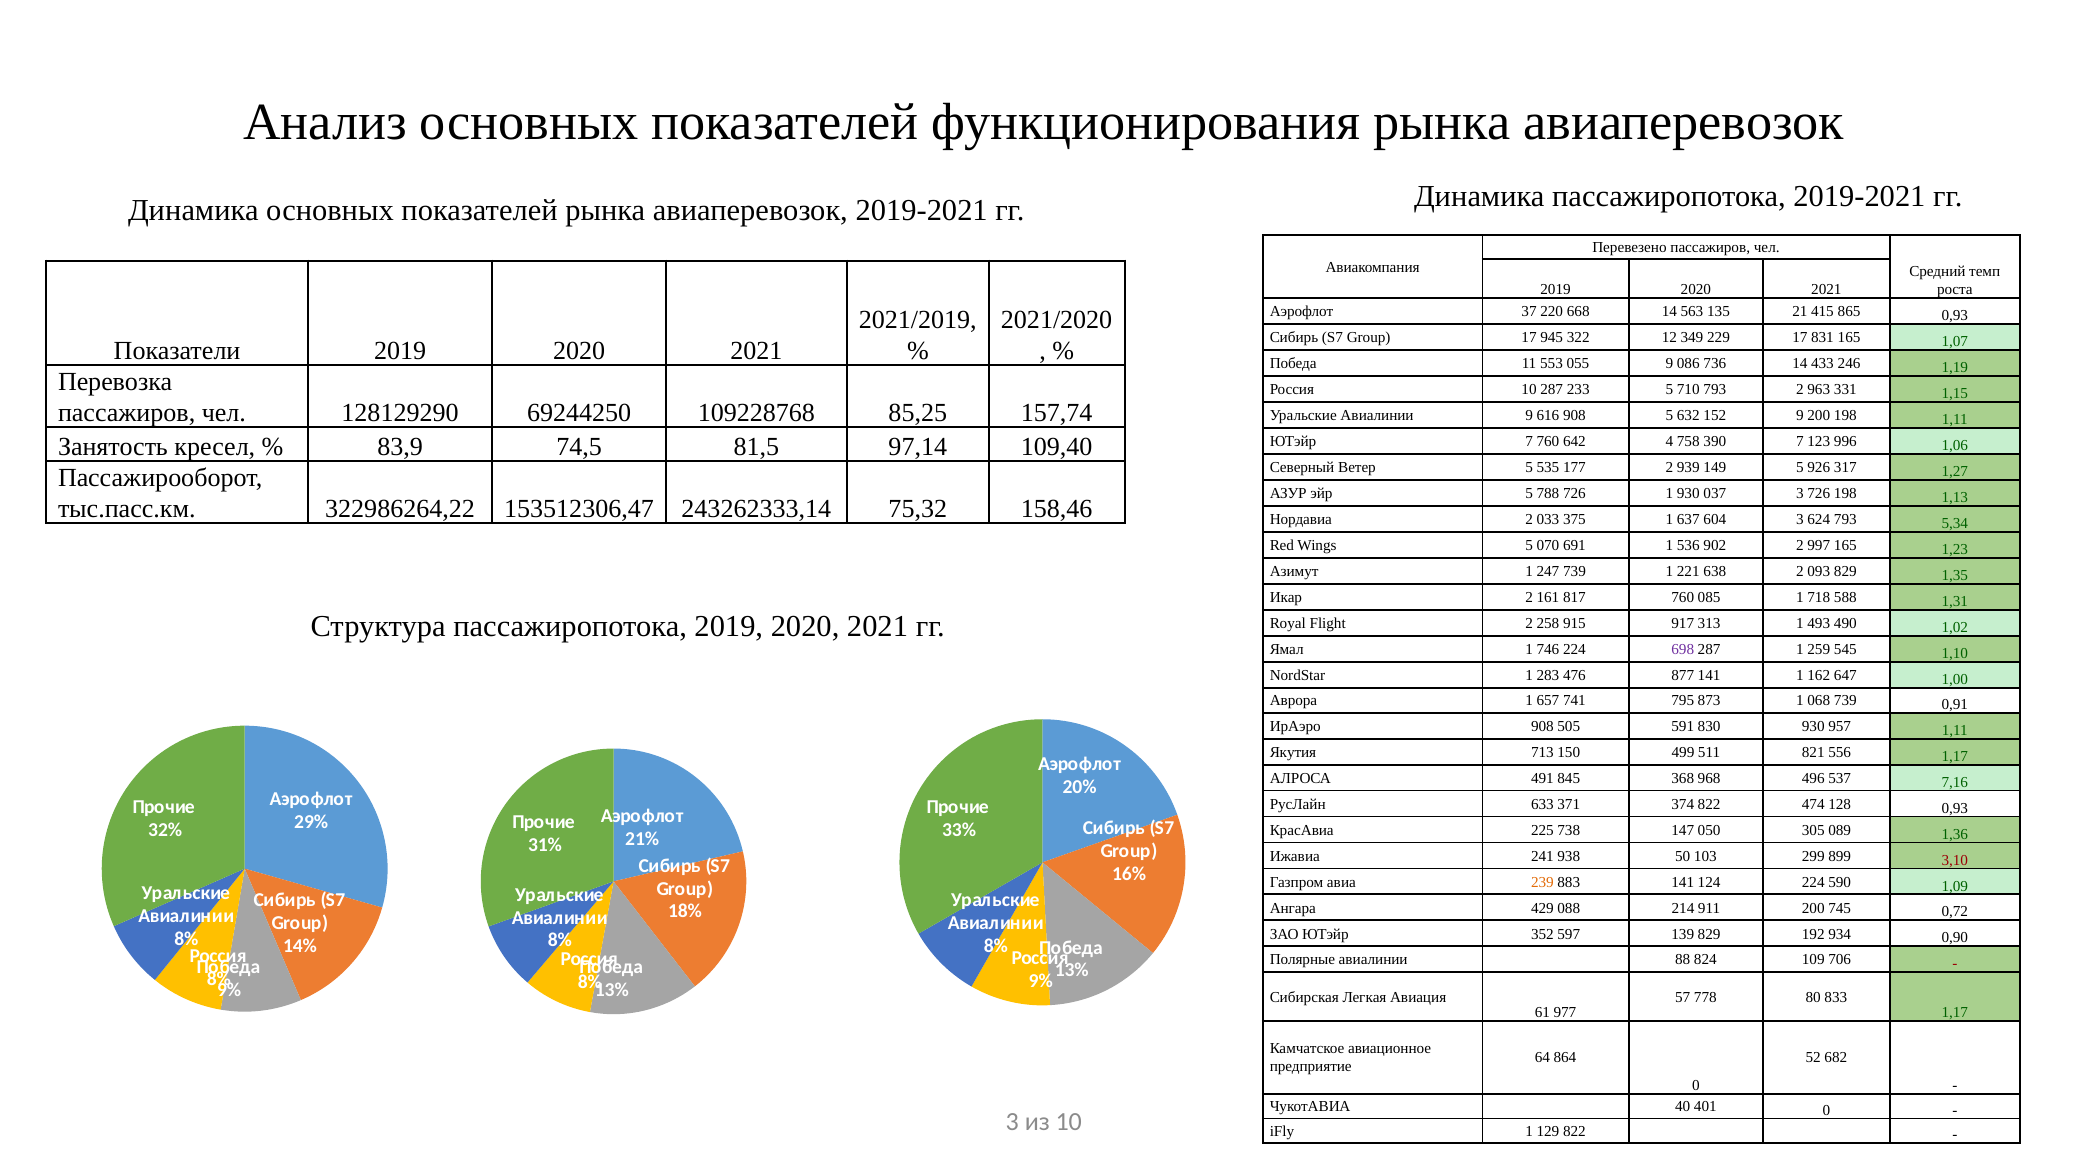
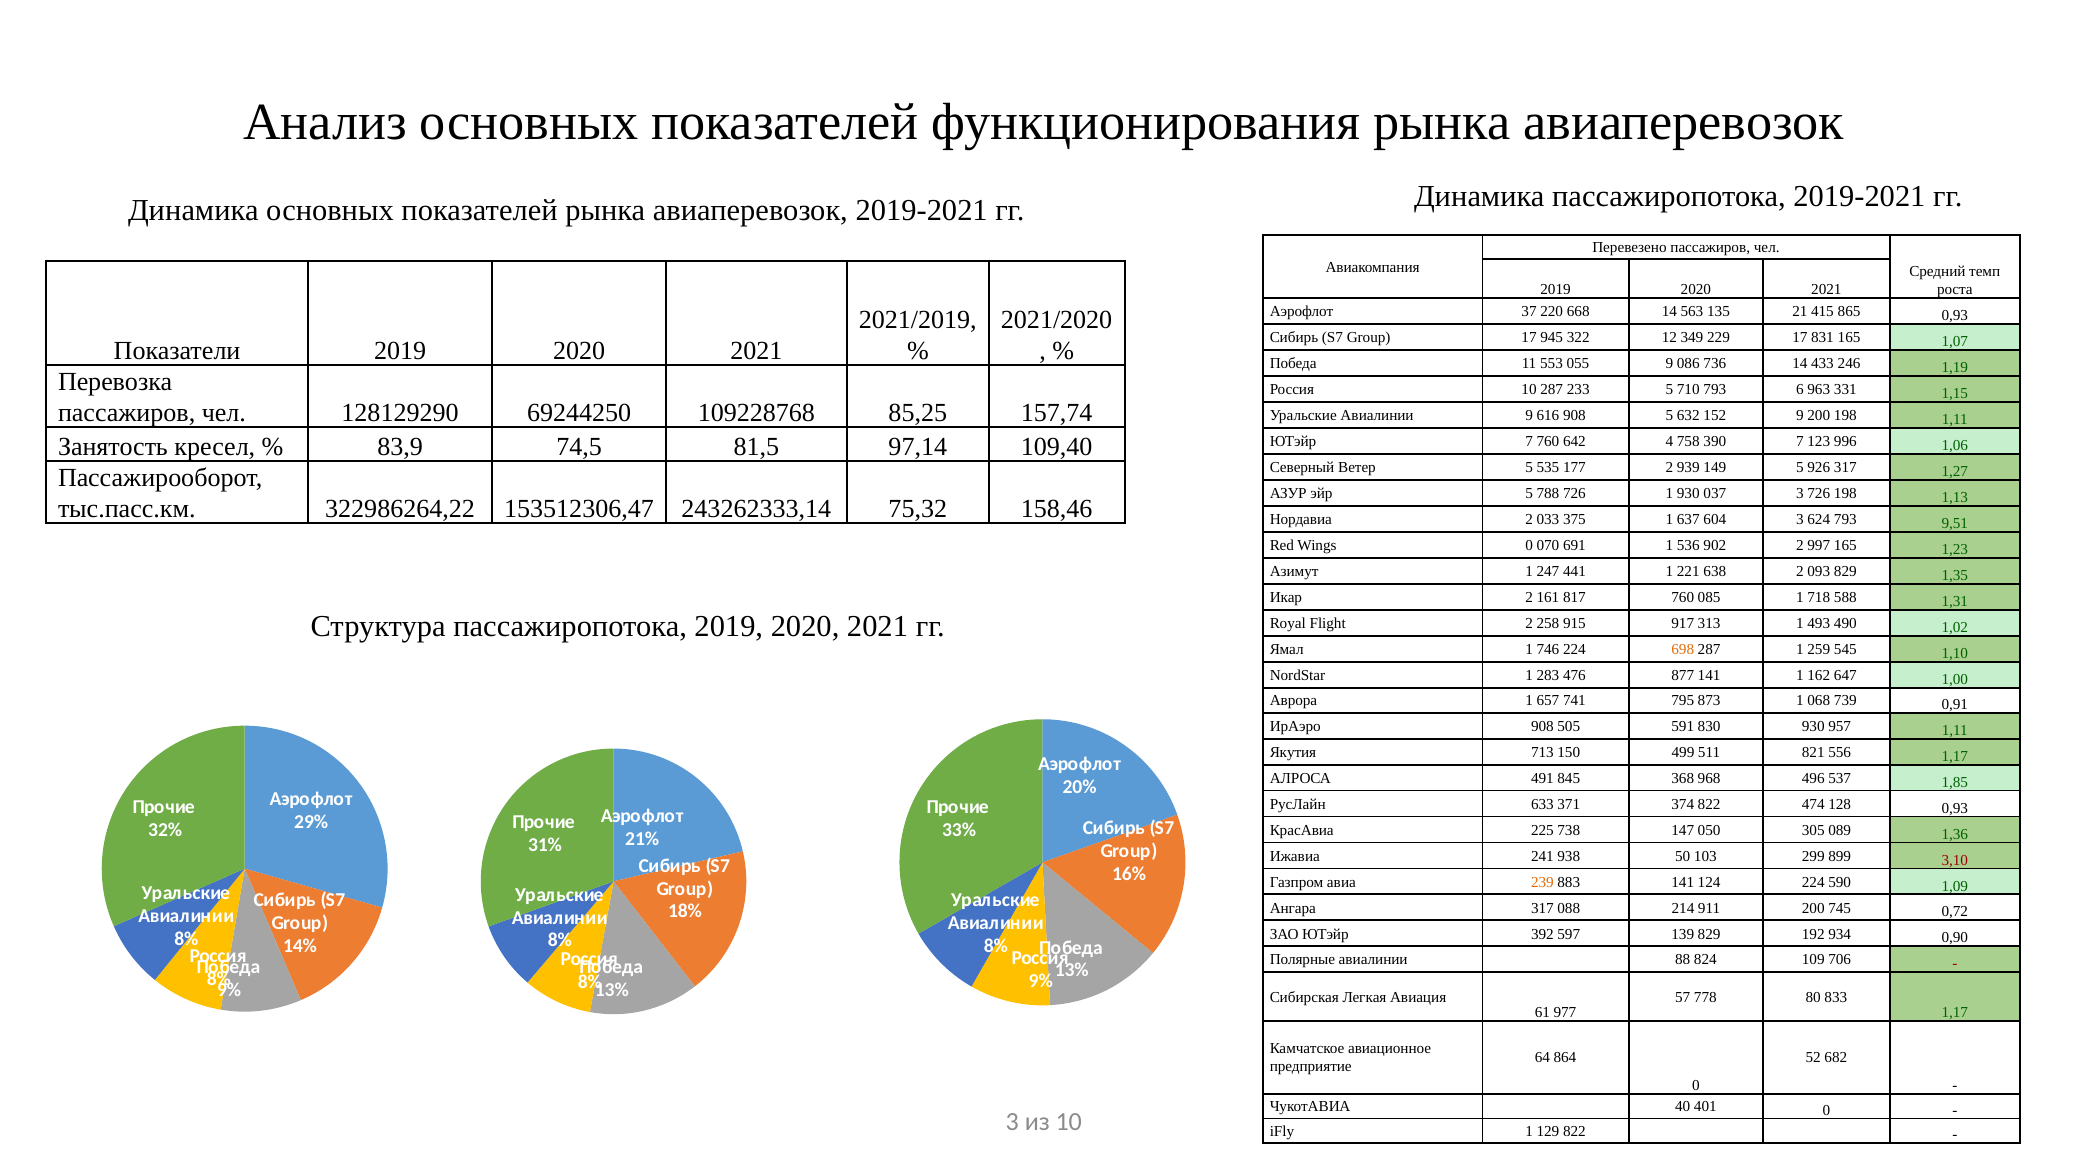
793 2: 2 -> 6
5,34: 5,34 -> 9,51
Wings 5: 5 -> 0
247 739: 739 -> 441
698 colour: purple -> orange
7,16: 7,16 -> 1,85
Ангара 429: 429 -> 317
352: 352 -> 392
